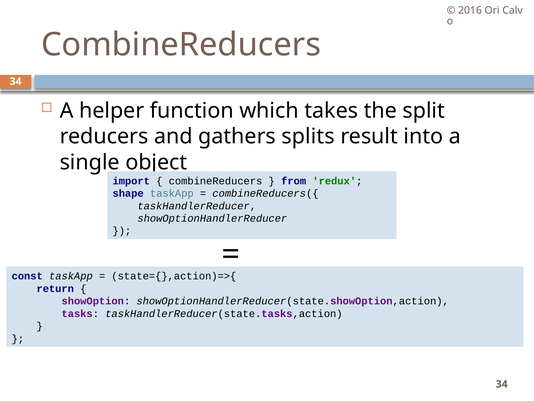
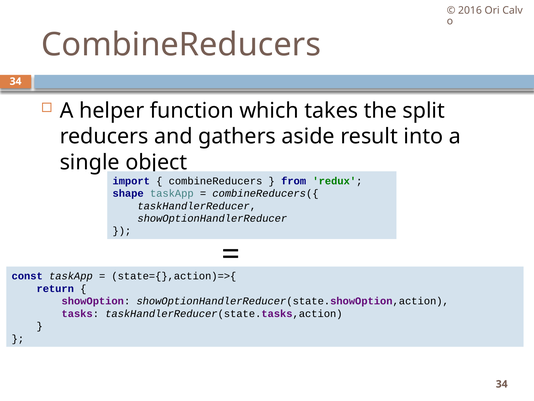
splits: splits -> aside
